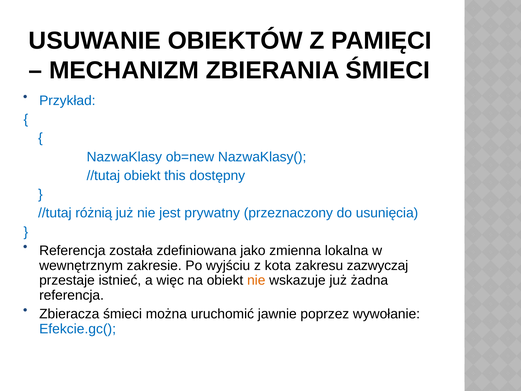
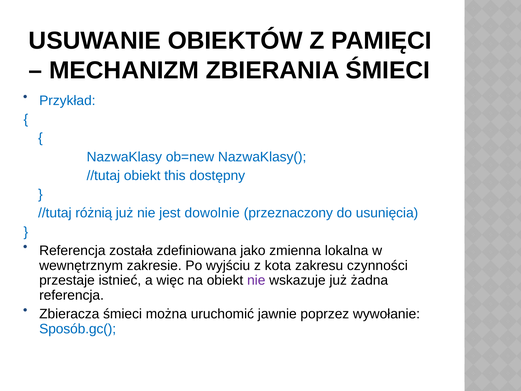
prywatny: prywatny -> dowolnie
zazwyczaj: zazwyczaj -> czynności
nie at (256, 280) colour: orange -> purple
Efekcie.gc(: Efekcie.gc( -> Sposób.gc(
